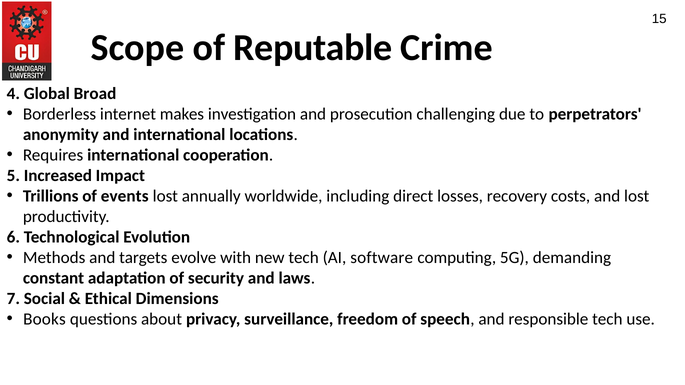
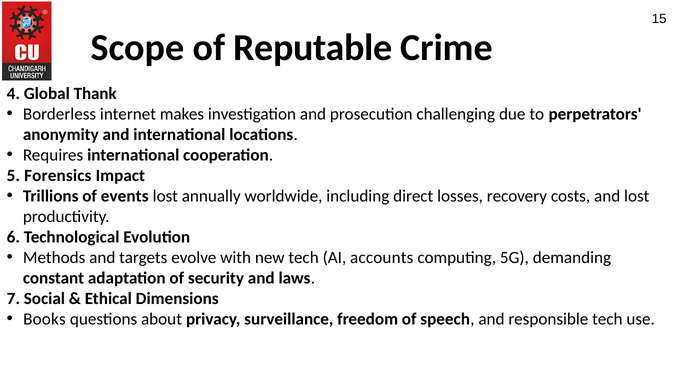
Broad: Broad -> Thank
Increased: Increased -> Forensics
software: software -> accounts
